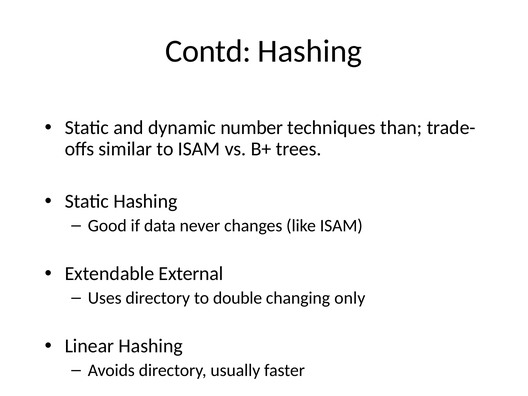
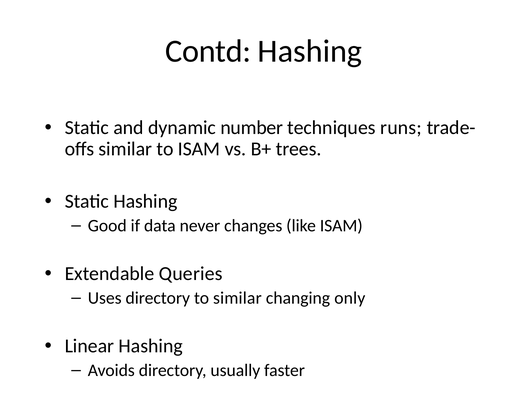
than: than -> runs
External: External -> Queries
to double: double -> similar
